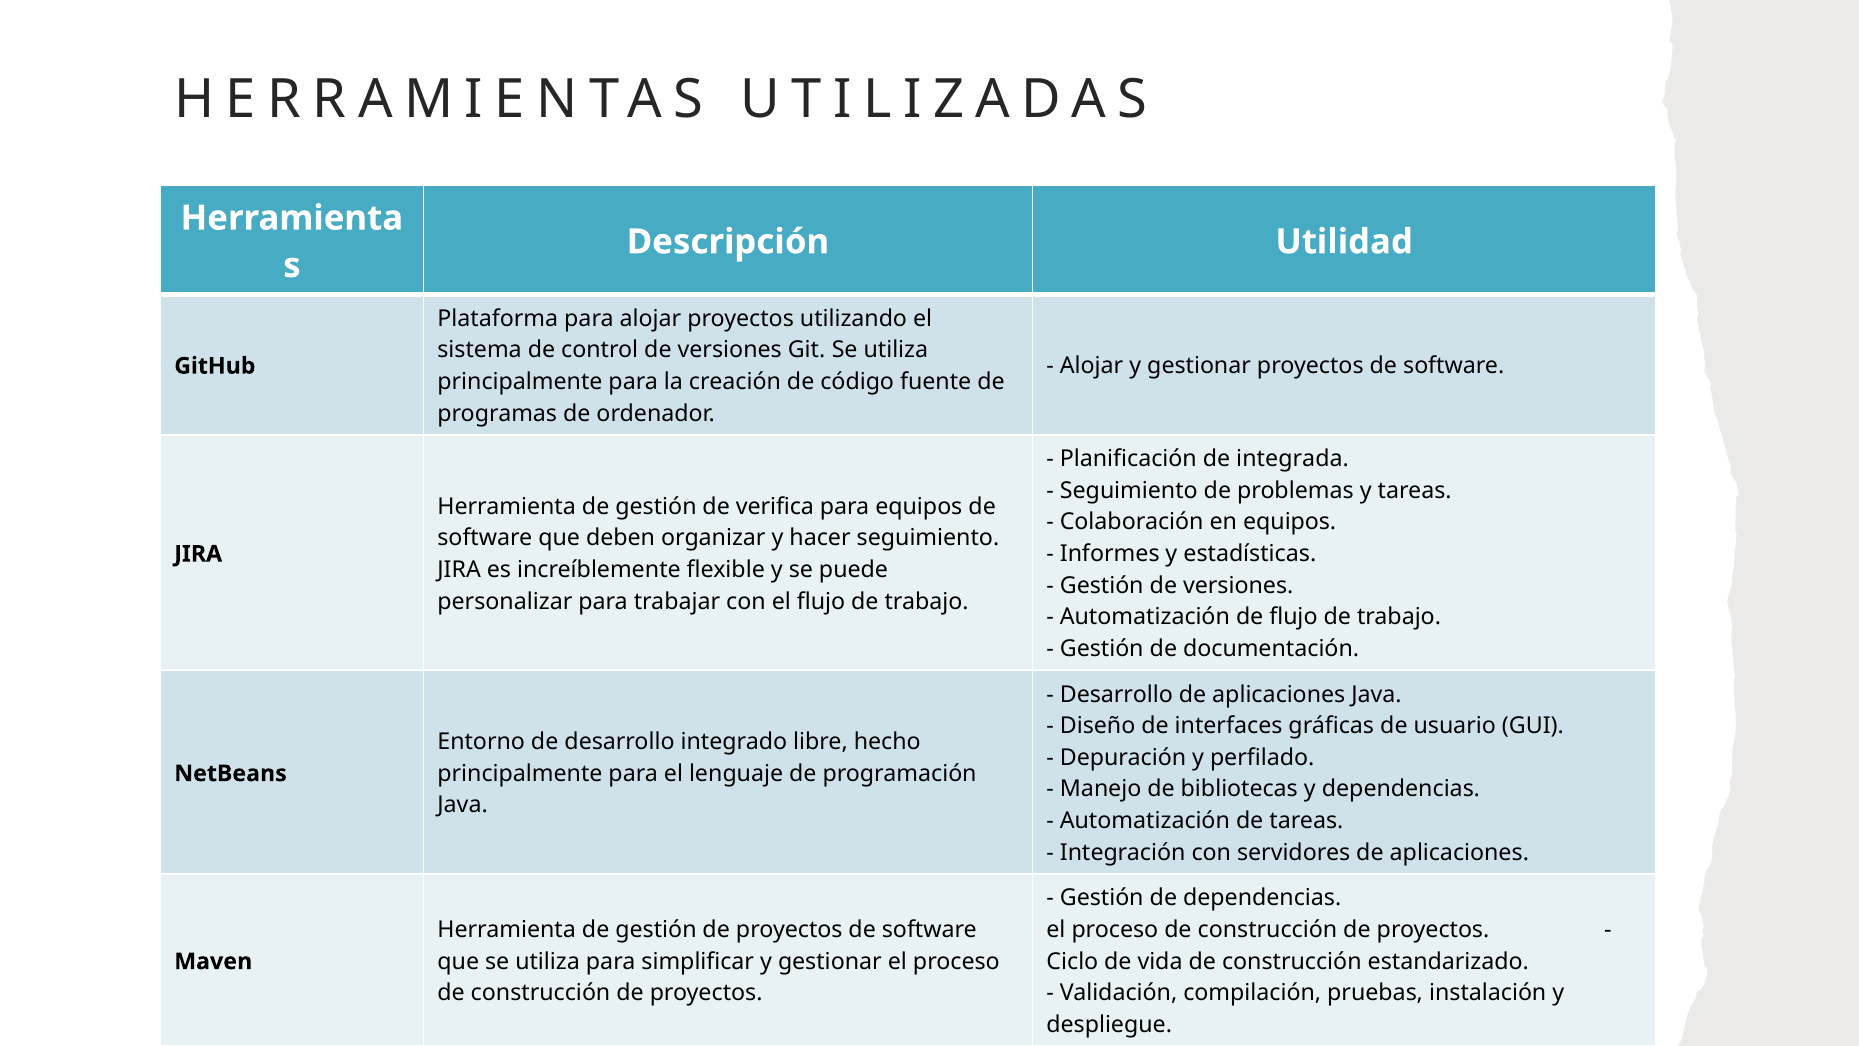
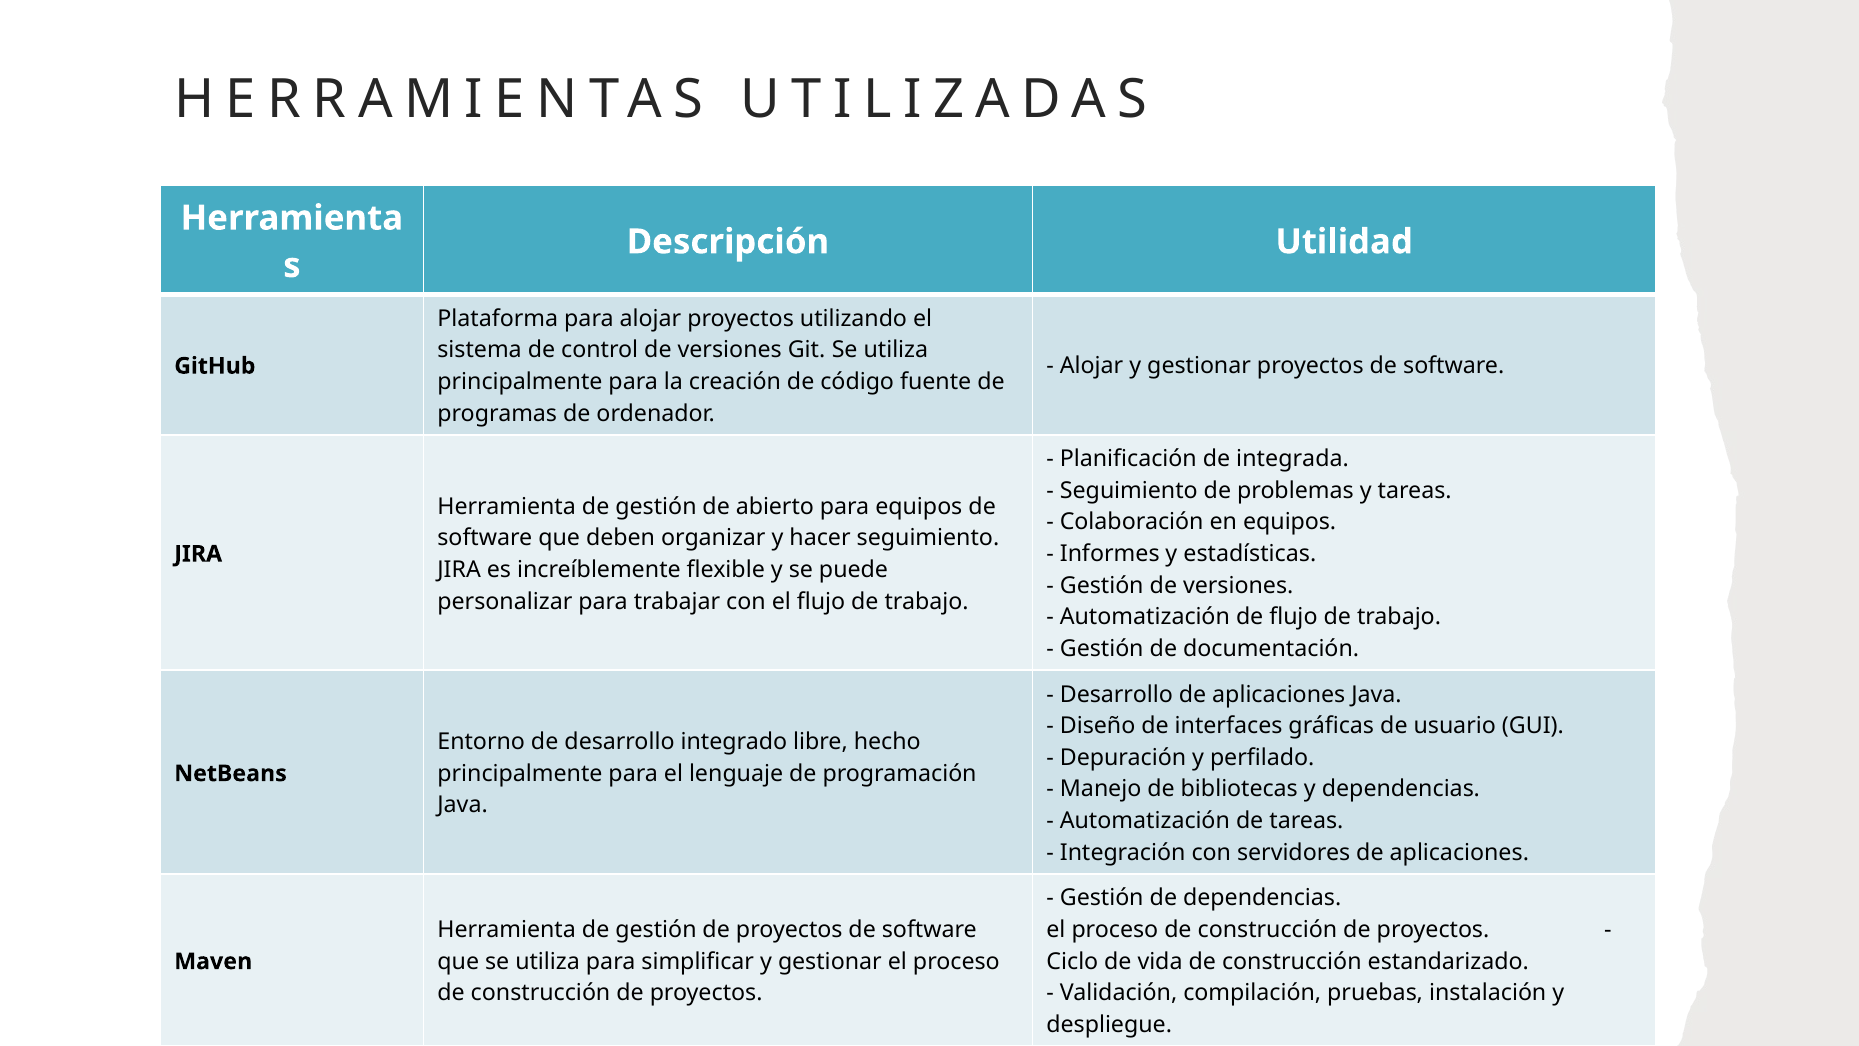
verifica: verifica -> abierto
